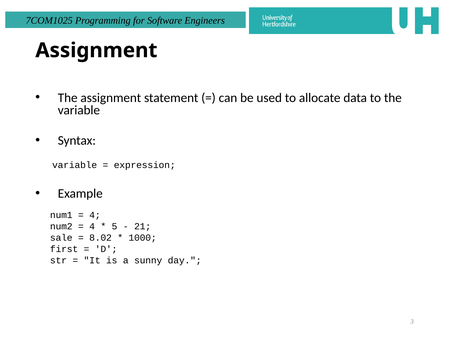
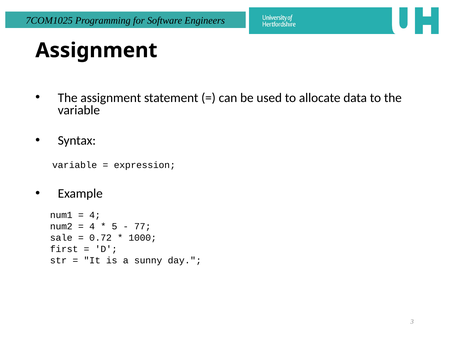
21: 21 -> 77
8.02: 8.02 -> 0.72
